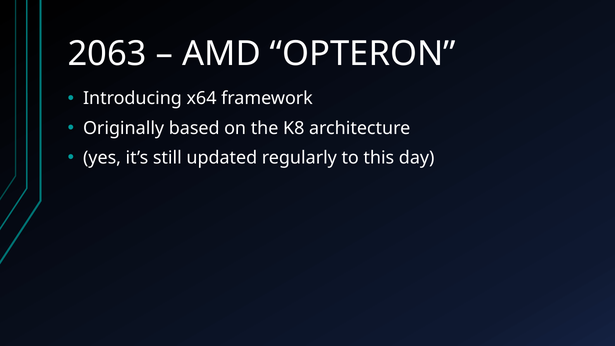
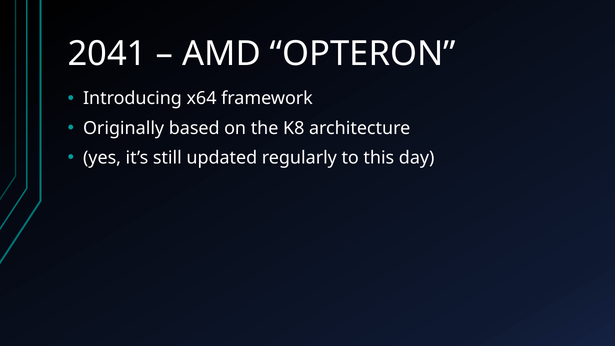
2063: 2063 -> 2041
